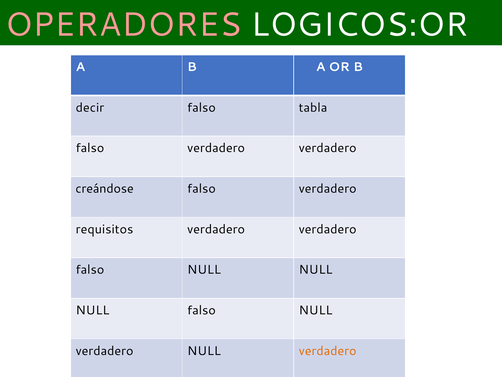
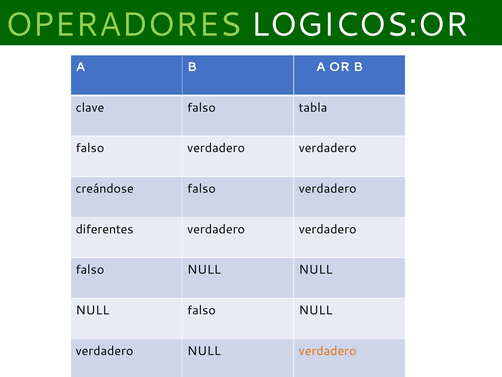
OPERADORES colour: pink -> light green
decir: decir -> clave
requisitos: requisitos -> diferentes
